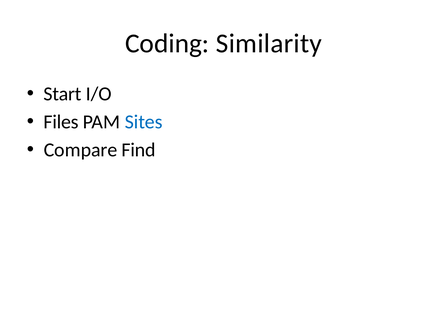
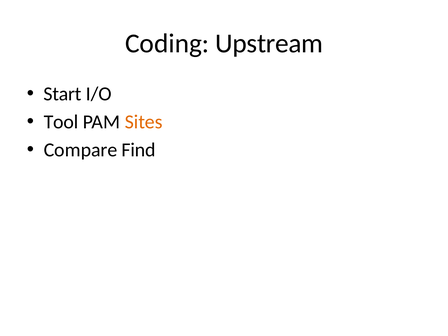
Similarity: Similarity -> Upstream
Files: Files -> Tool
Sites colour: blue -> orange
